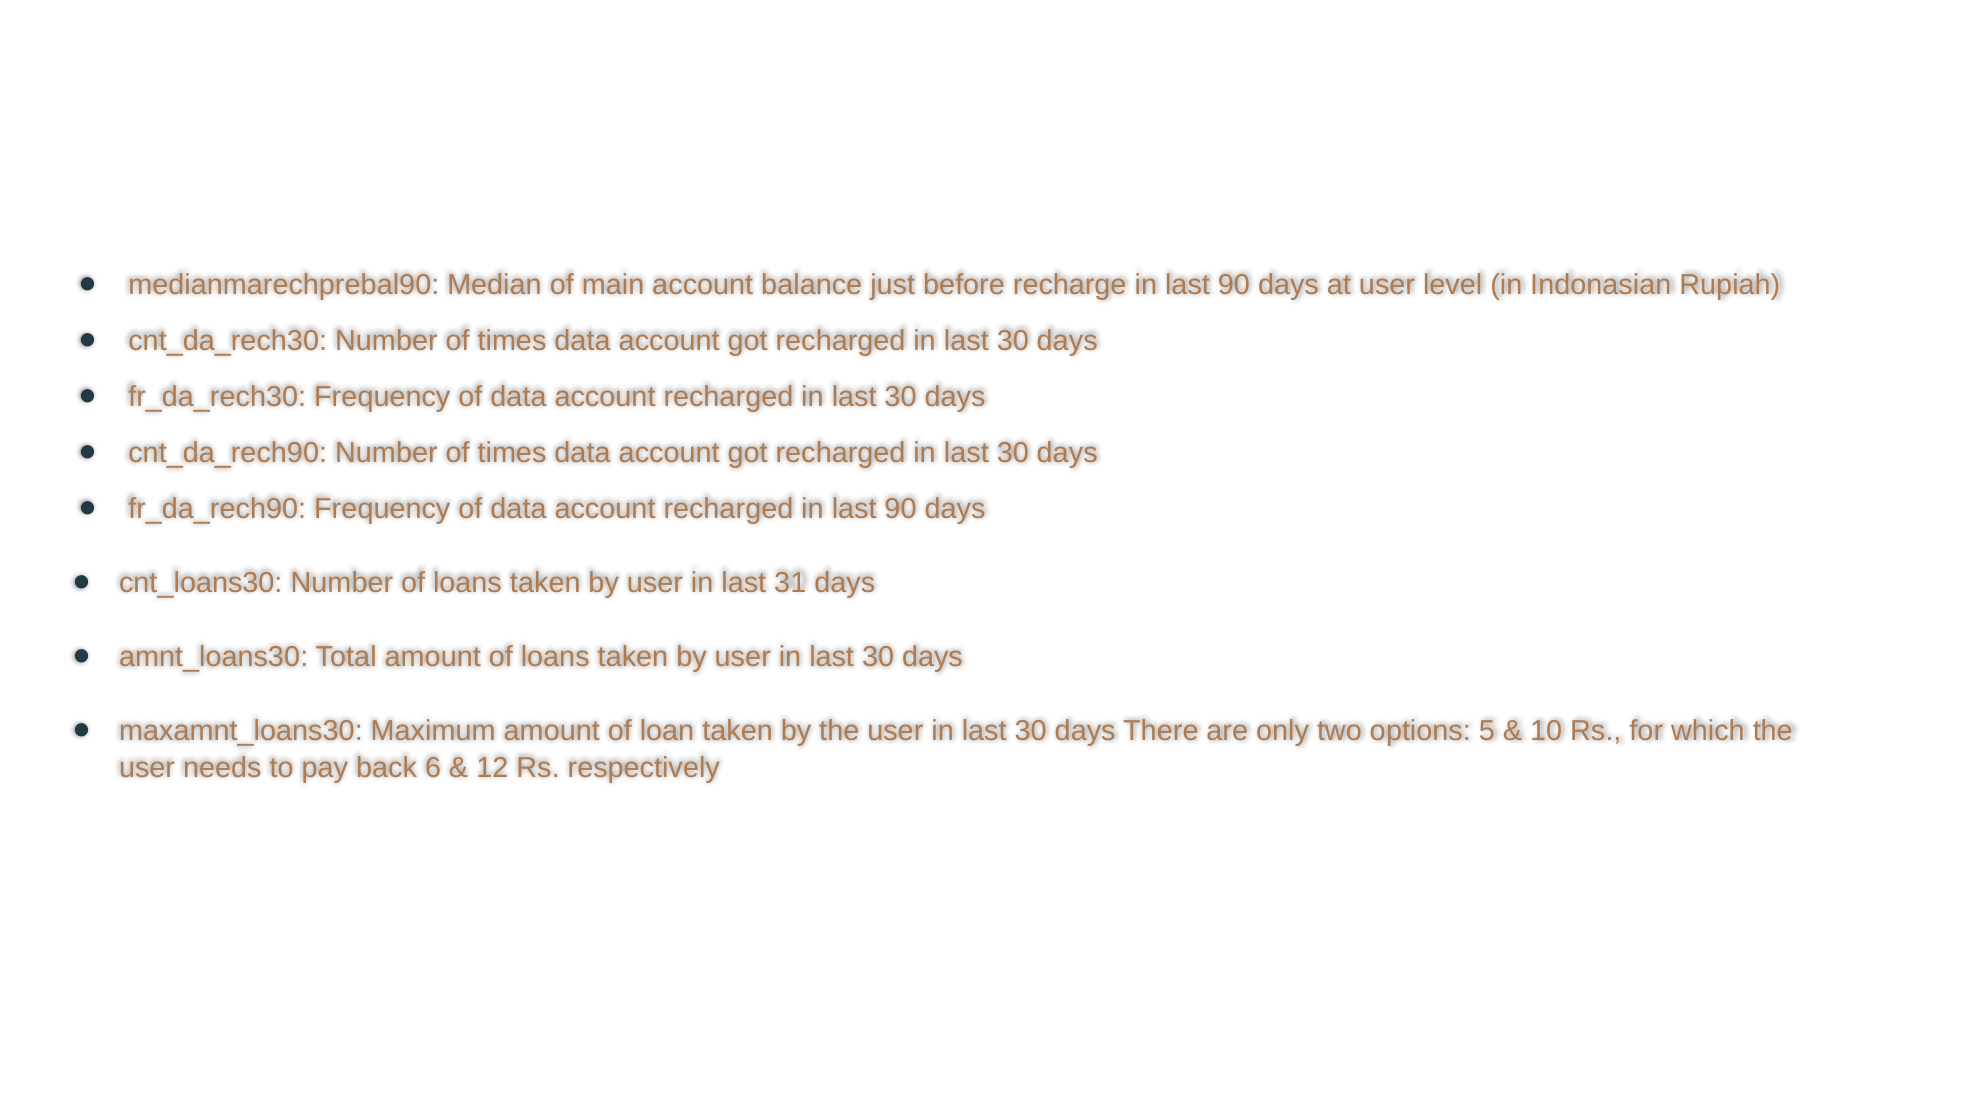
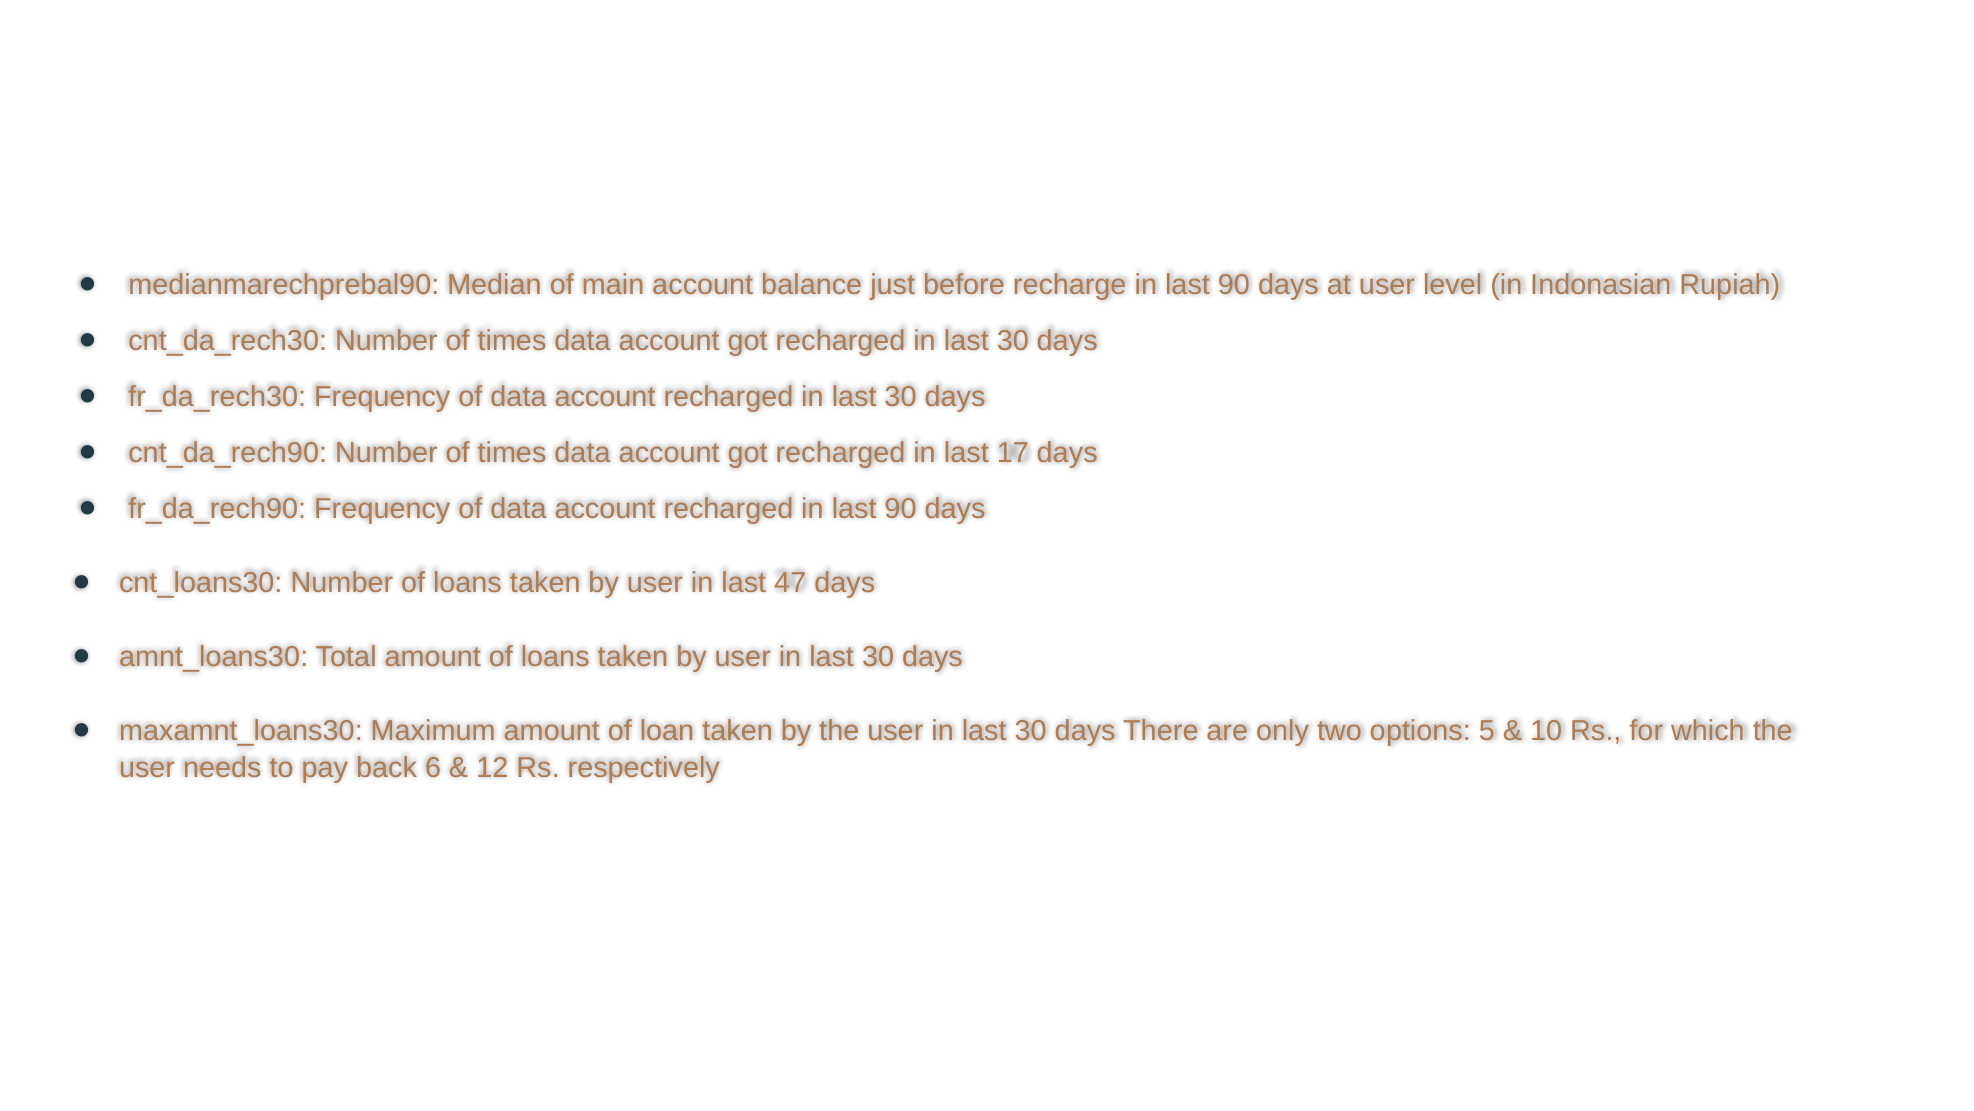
30 at (1013, 453): 30 -> 17
31: 31 -> 47
